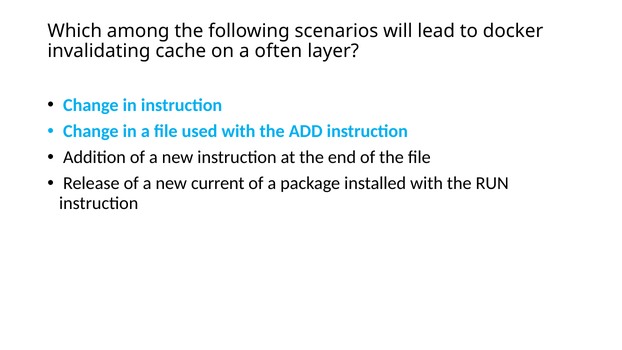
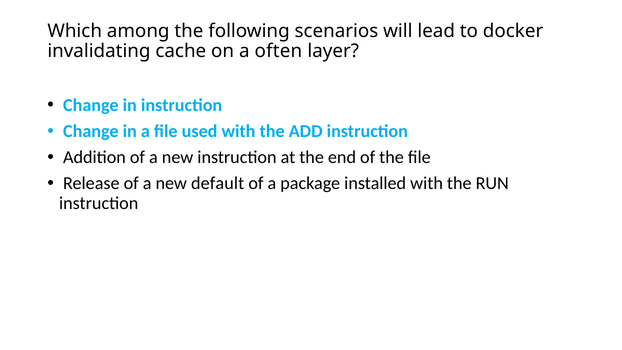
current: current -> default
